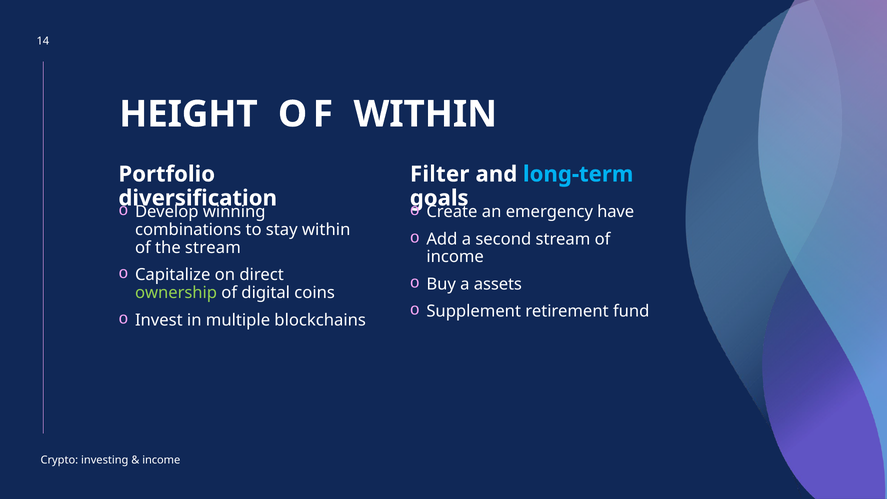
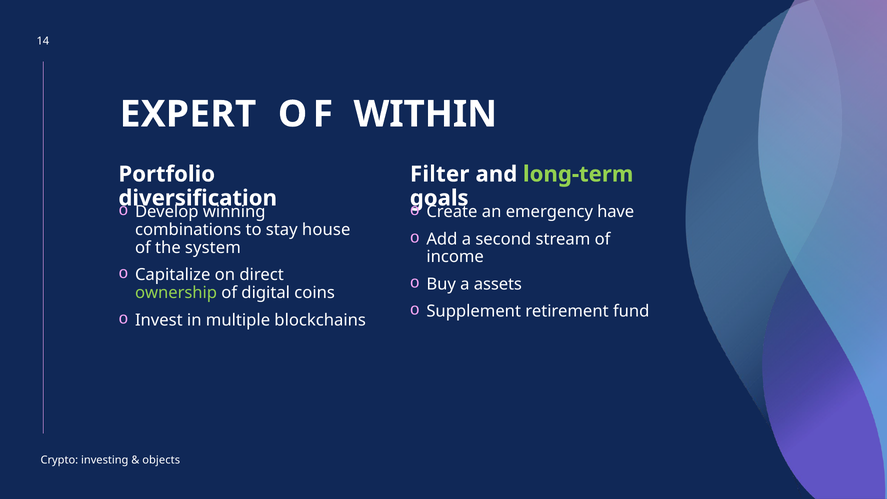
HEIGHT: HEIGHT -> EXPERT
long-term colour: light blue -> light green
stay within: within -> house
the stream: stream -> system
income at (161, 460): income -> objects
